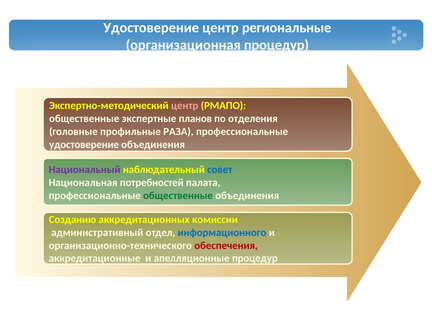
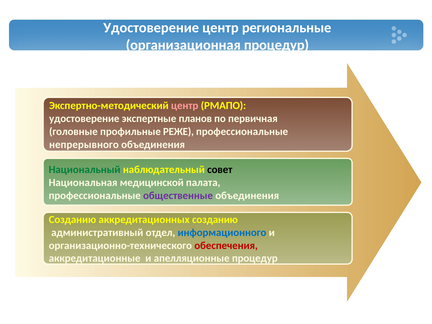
общественные at (84, 119): общественные -> удостоверение
отделения: отделения -> первичная
РАЗА: РАЗА -> РЕЖЕ
удостоверение at (84, 144): удостоверение -> непрерывного
Национальный colour: purple -> green
совет colour: blue -> black
потребностей: потребностей -> медицинской
общественные at (178, 195) colour: green -> purple
аккредитационных комиссии: комиссии -> созданию
